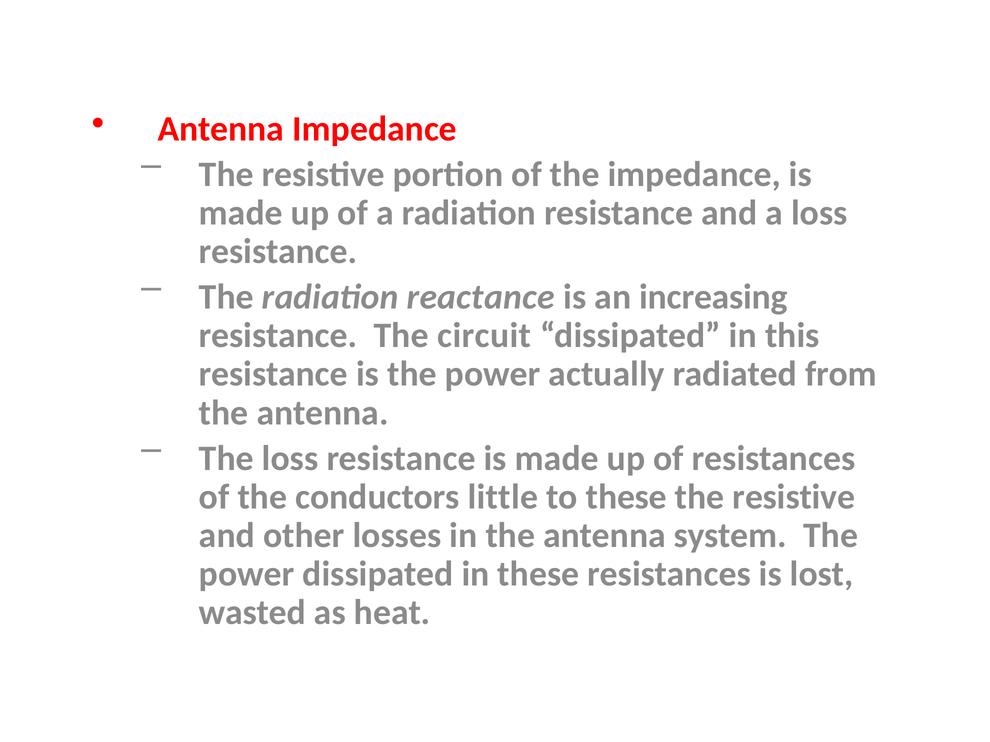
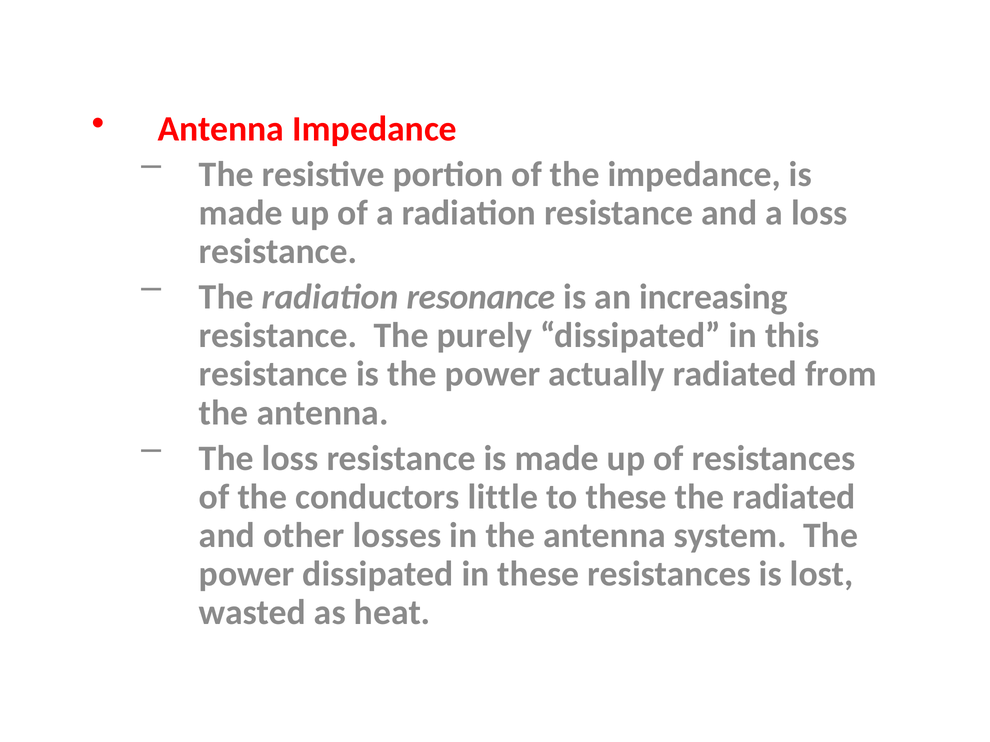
reactance: reactance -> resonance
circuit: circuit -> purely
resistive at (794, 497): resistive -> radiated
